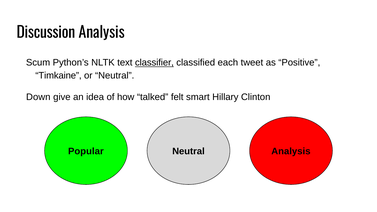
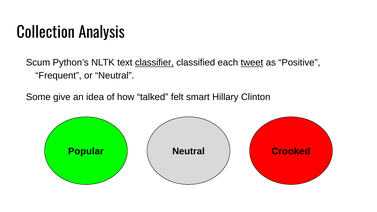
Discussion: Discussion -> Collection
tweet underline: none -> present
Timkaine: Timkaine -> Frequent
Down: Down -> Some
Neutral Analysis: Analysis -> Crooked
